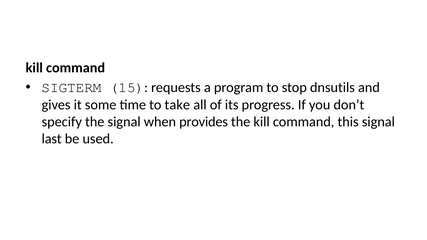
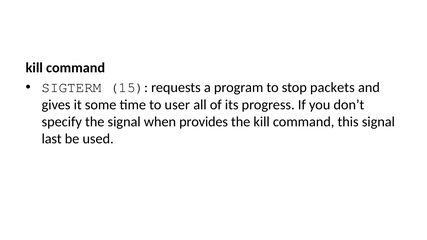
dnsutils: dnsutils -> packets
take: take -> user
